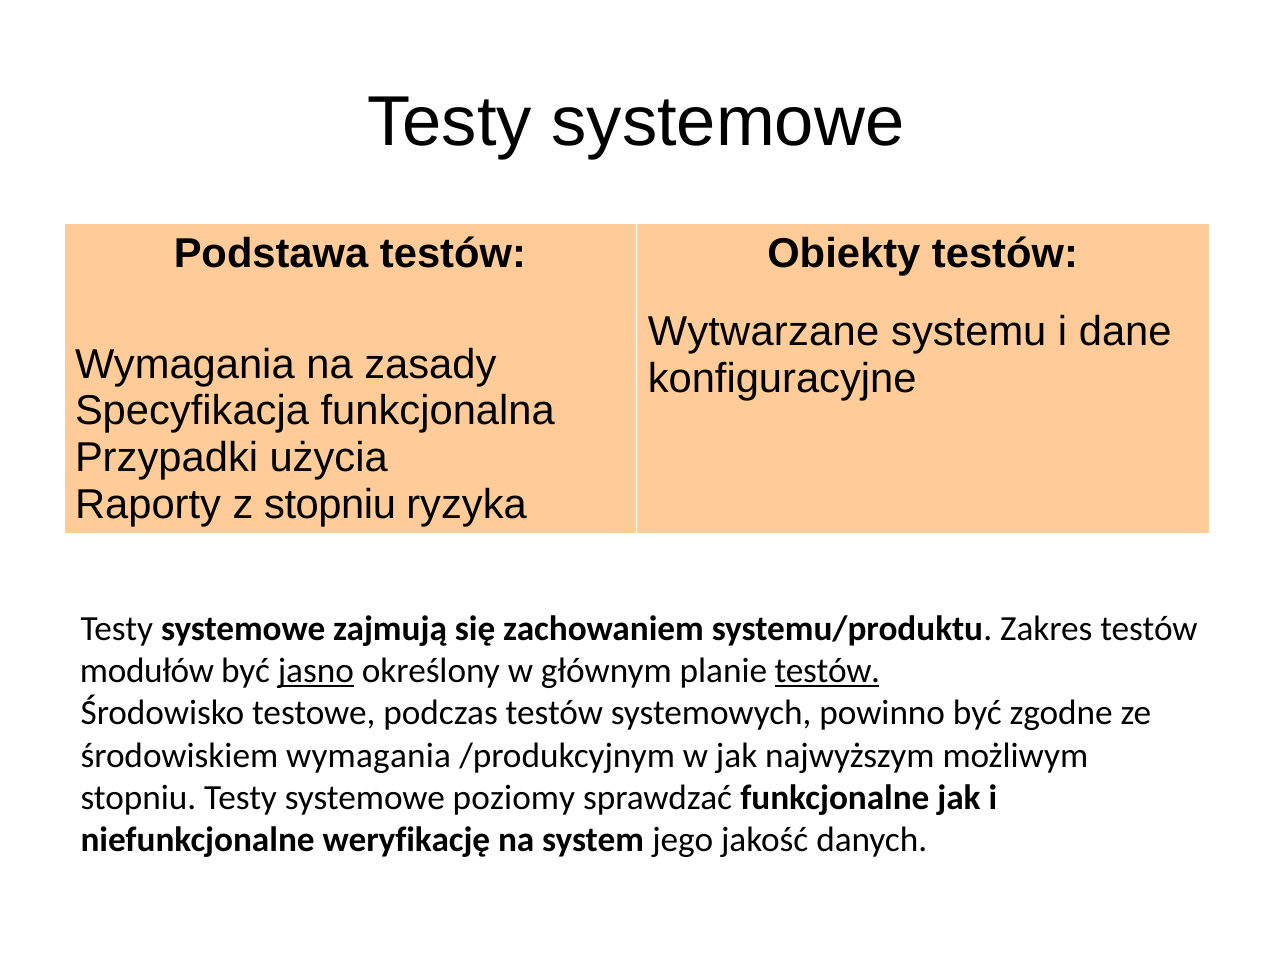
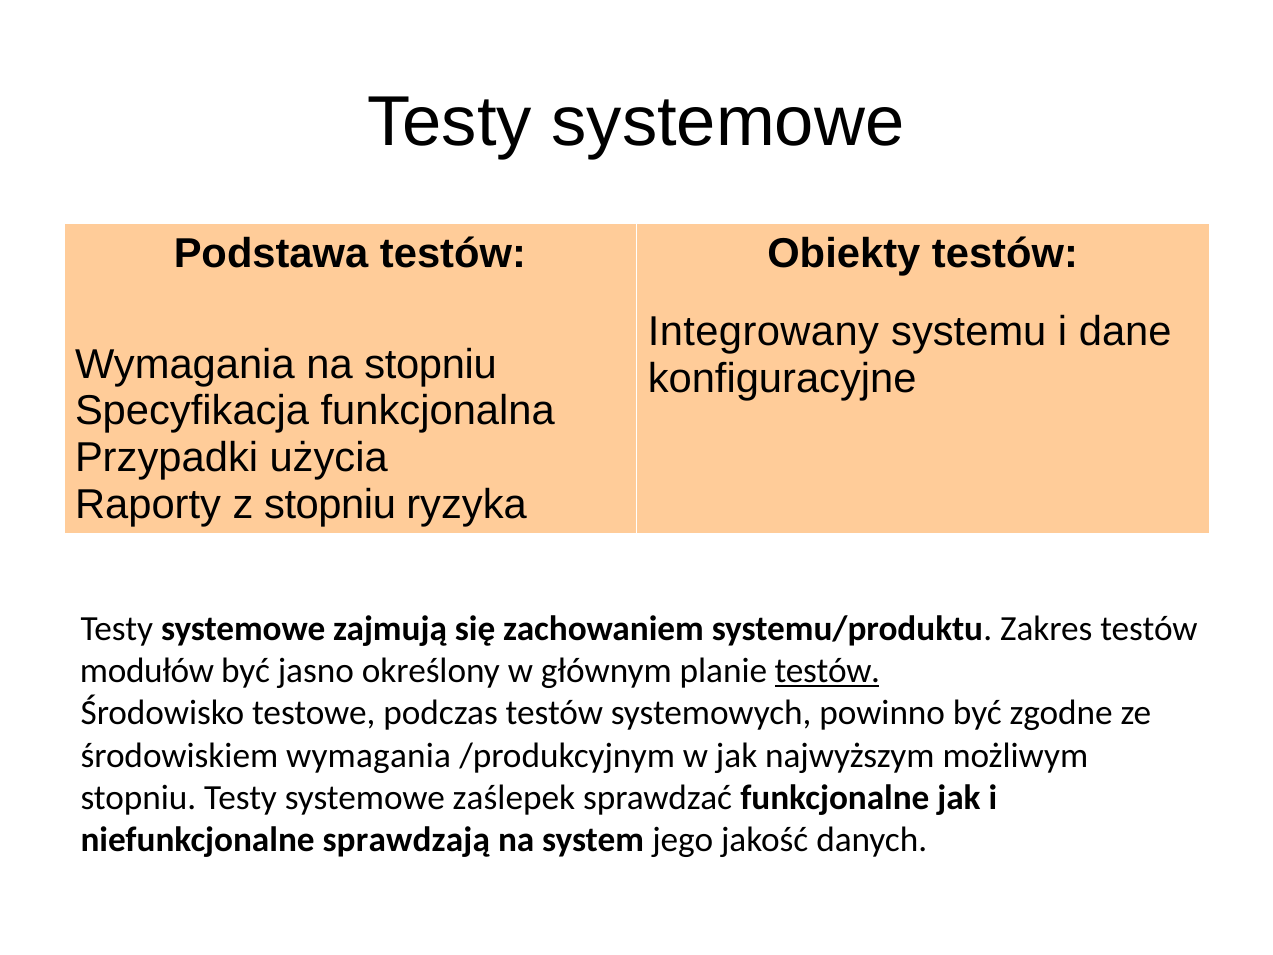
Wytwarzane: Wytwarzane -> Integrowany
na zasady: zasady -> stopniu
jasno underline: present -> none
poziomy: poziomy -> zaślepek
weryfikację: weryfikację -> sprawdzają
